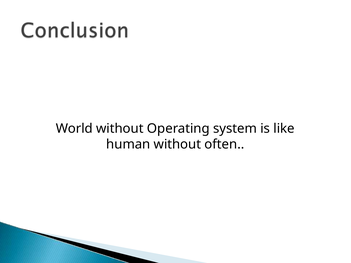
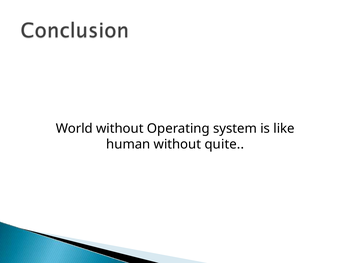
often: often -> quite
